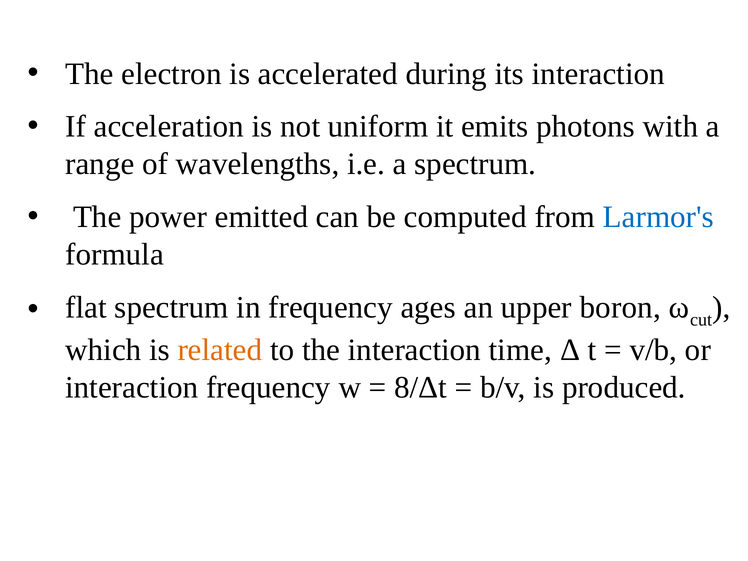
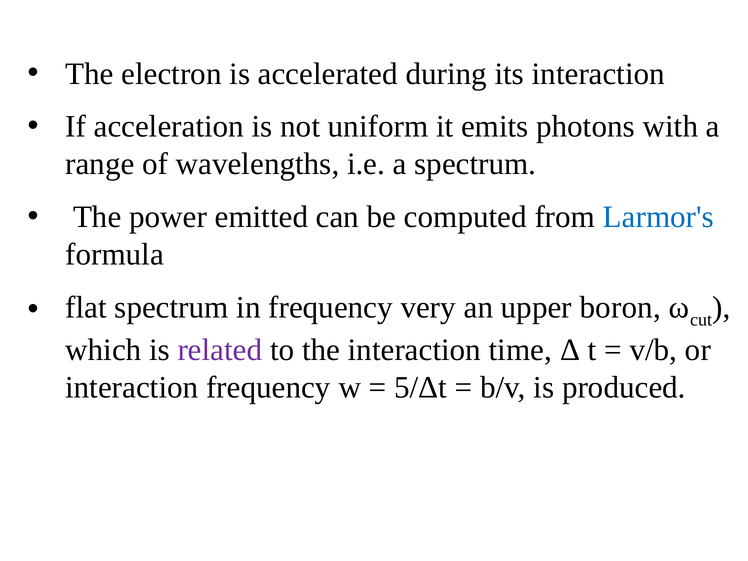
ages: ages -> very
related colour: orange -> purple
8/Δt: 8/Δt -> 5/Δt
